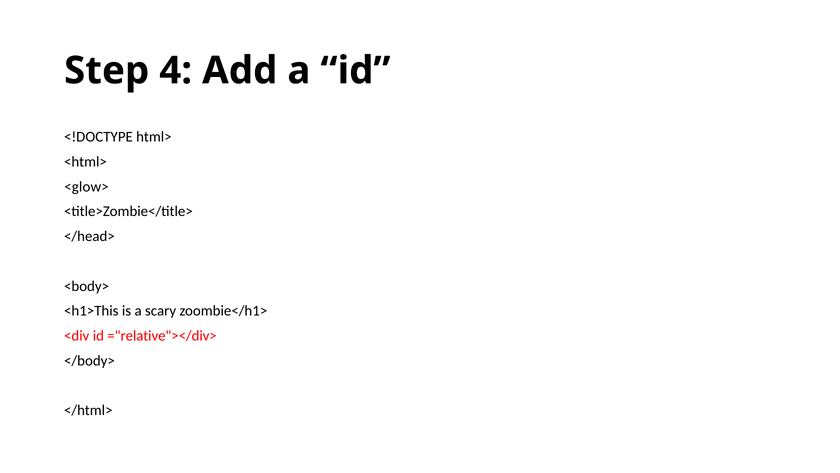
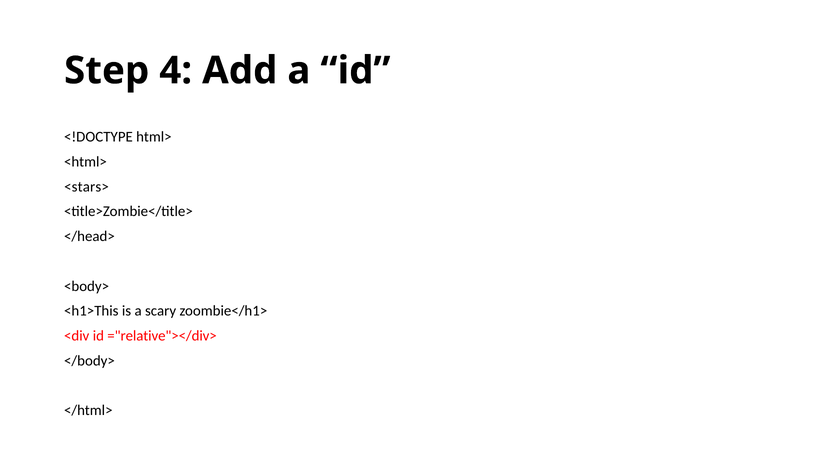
<glow>: <glow> -> <stars>
